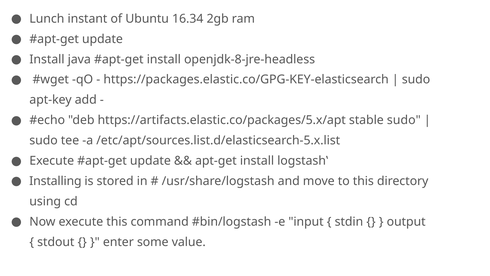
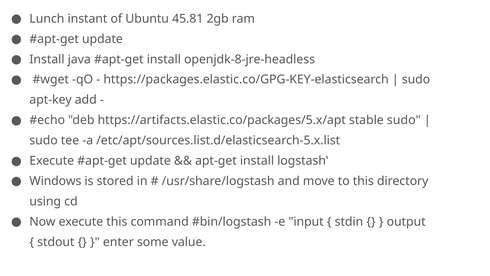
16.34: 16.34 -> 45.81
Installing: Installing -> Windows
